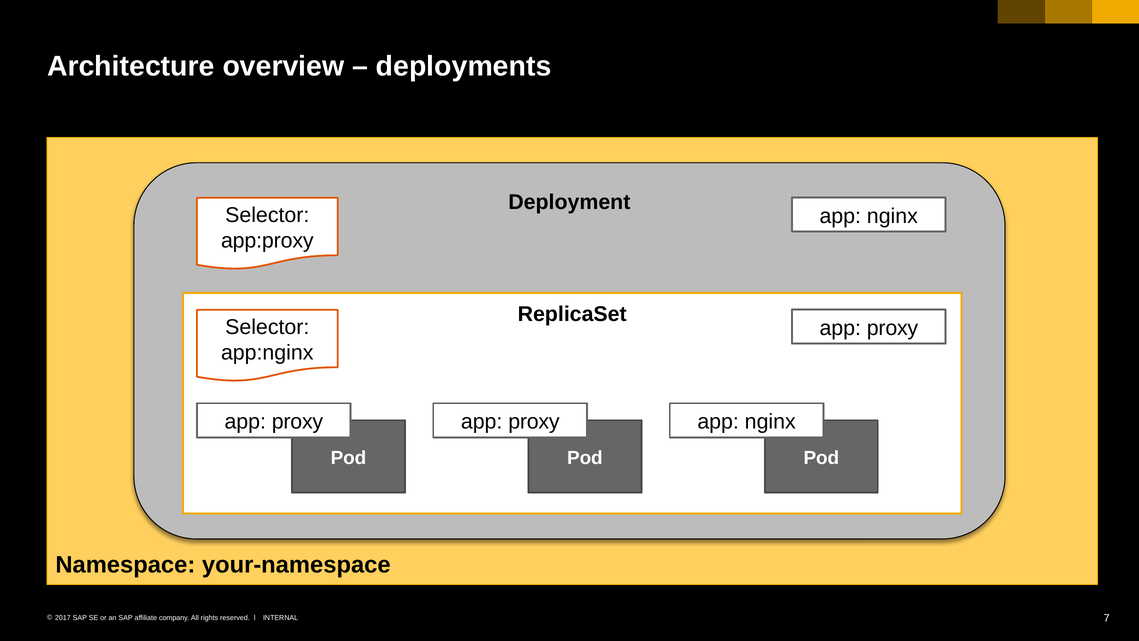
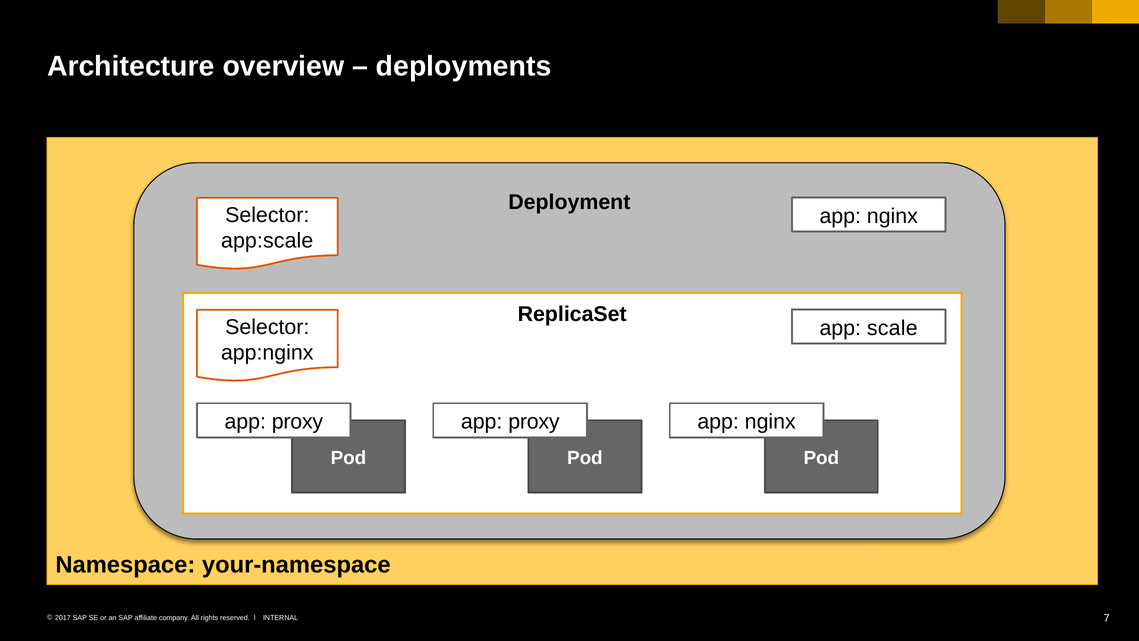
app:proxy: app:proxy -> app:scale
proxy at (892, 328): proxy -> scale
